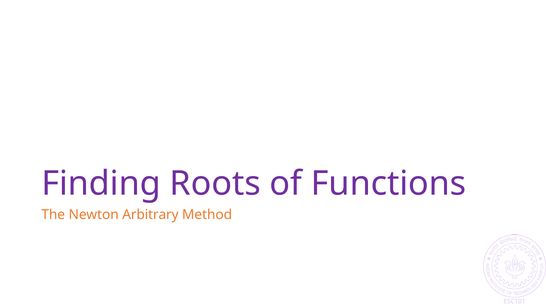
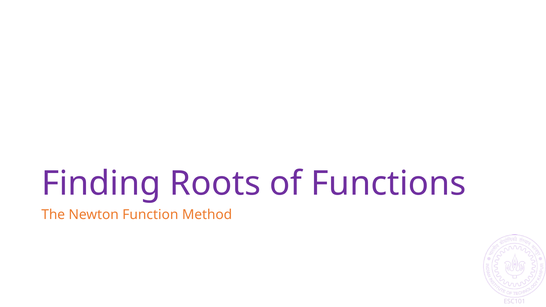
Arbitrary: Arbitrary -> Function
